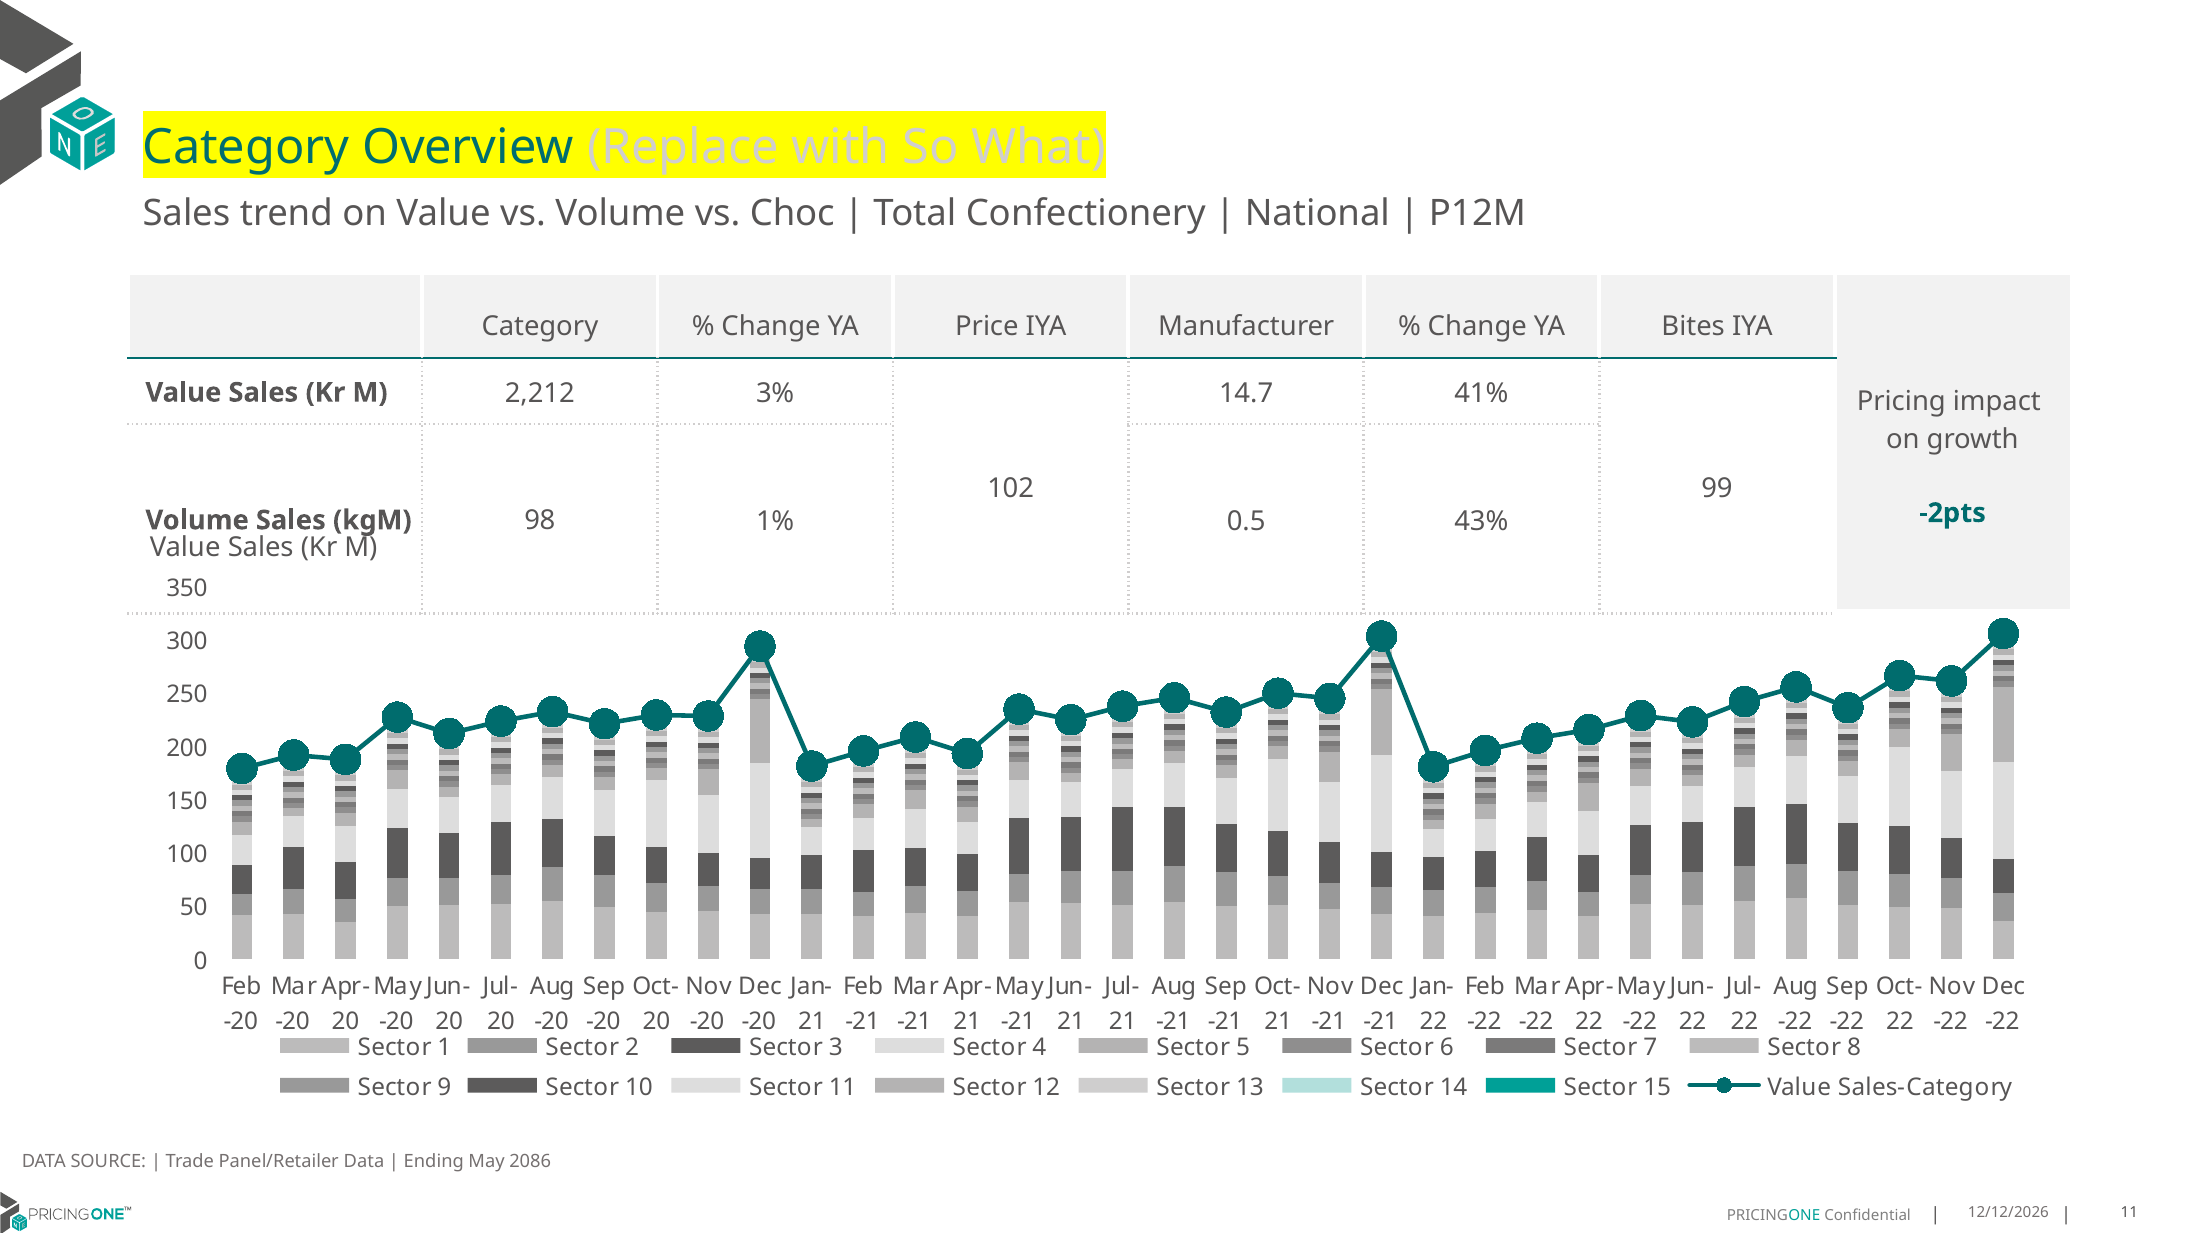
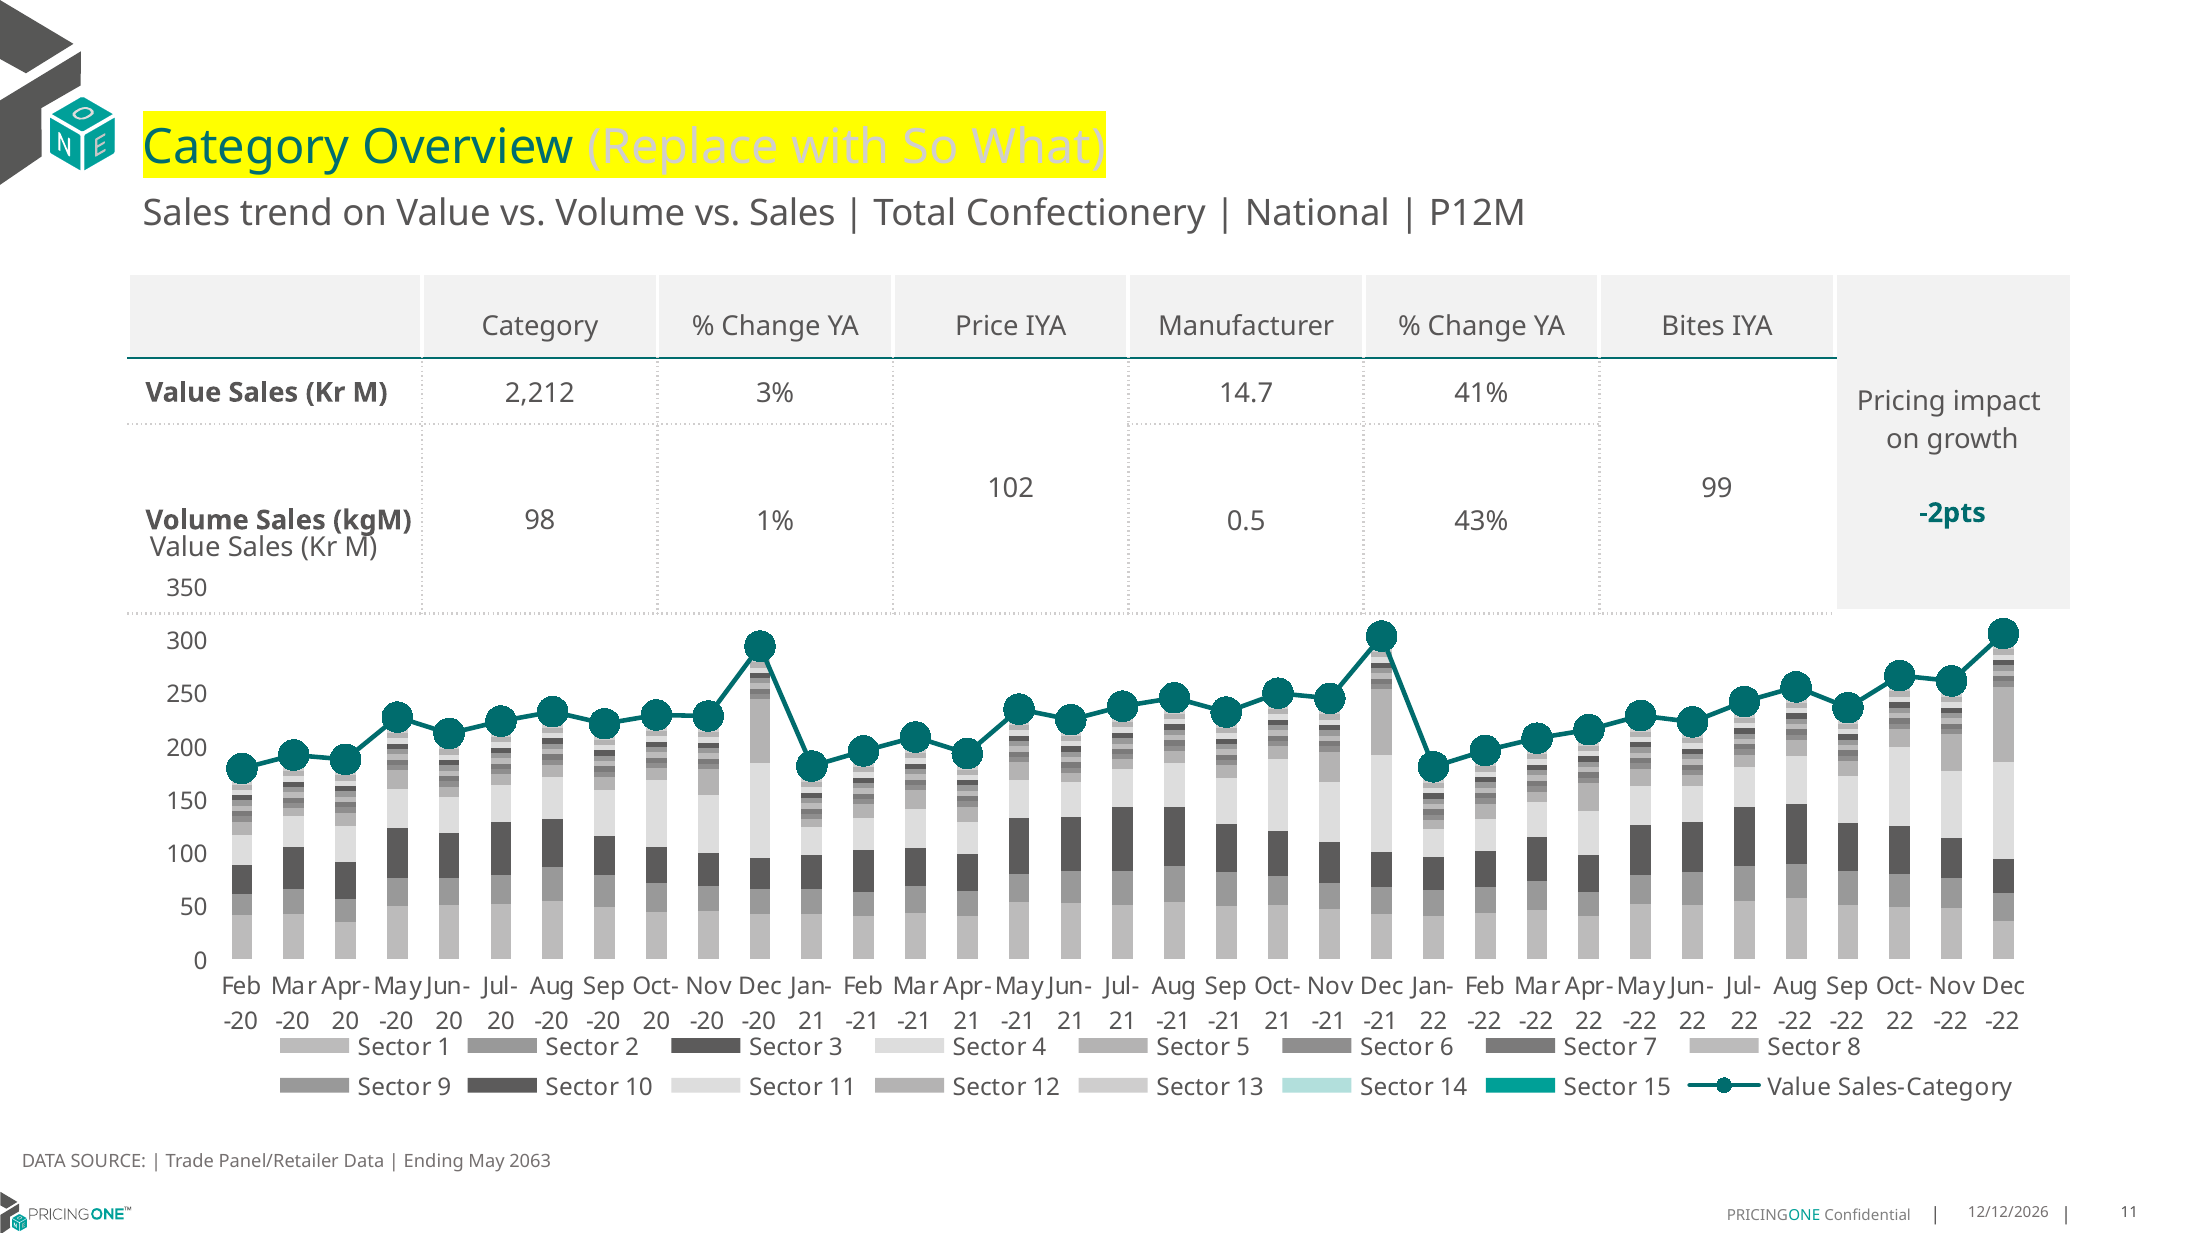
vs Choc: Choc -> Sales
2086: 2086 -> 2063
